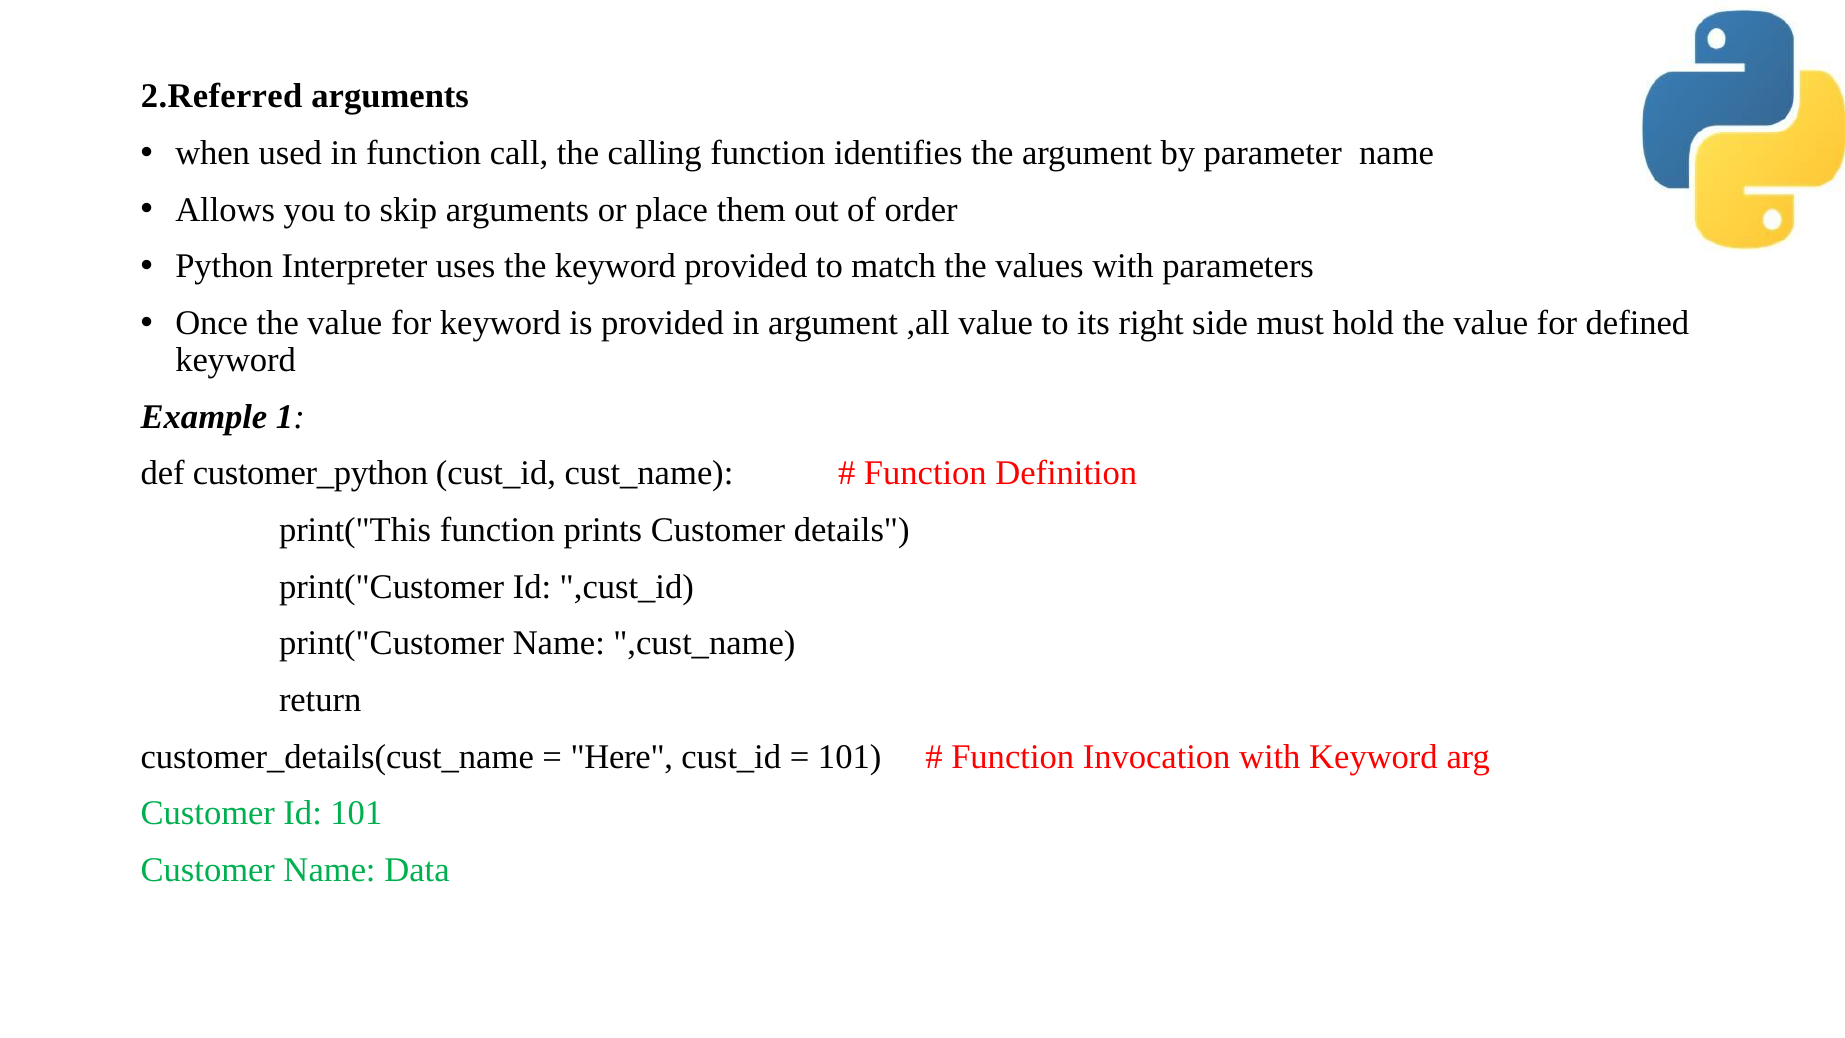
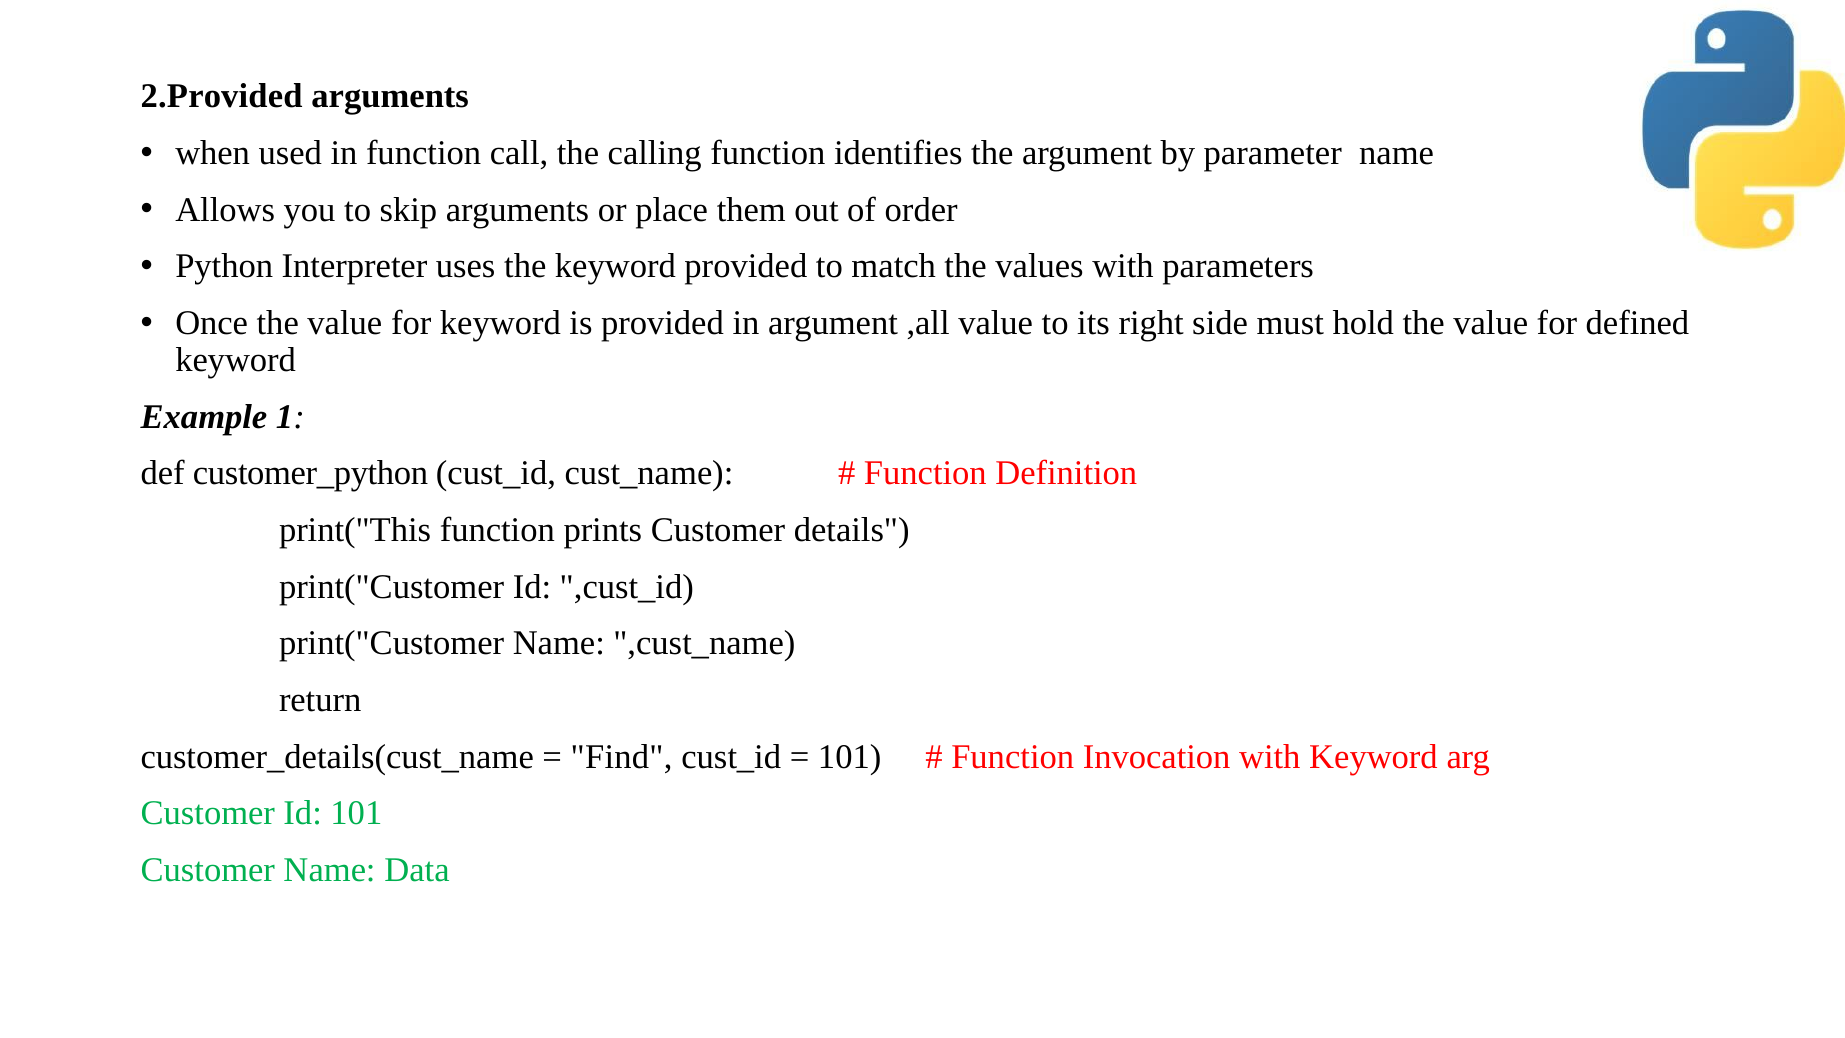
2.Referred: 2.Referred -> 2.Provided
Here: Here -> Find
